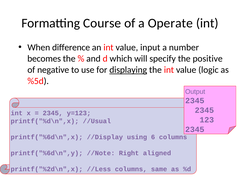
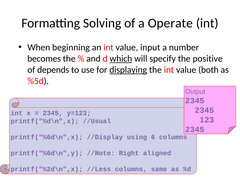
Course: Course -> Solving
difference: difference -> beginning
which underline: none -> present
negative: negative -> depends
logic: logic -> both
